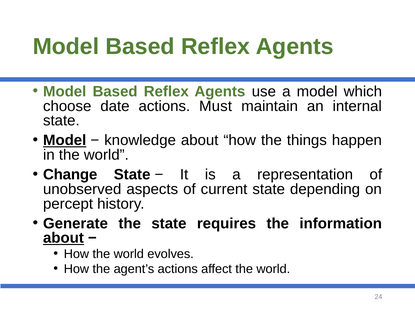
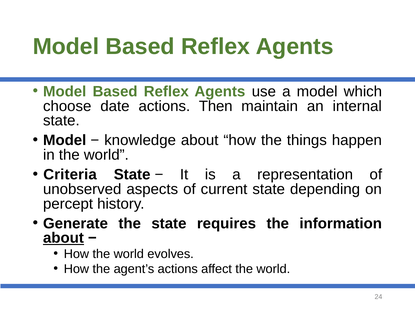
Must: Must -> Then
Model at (65, 140) underline: present -> none
Change: Change -> Criteria
